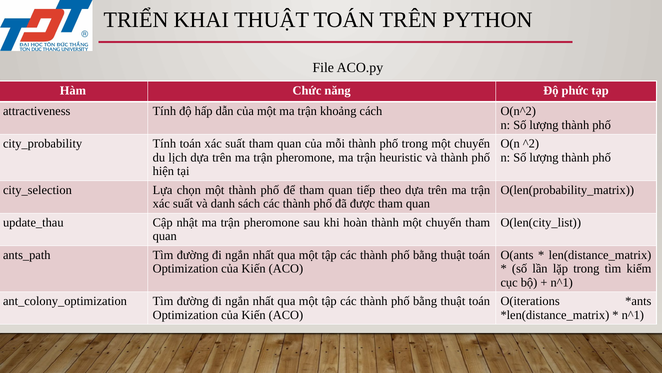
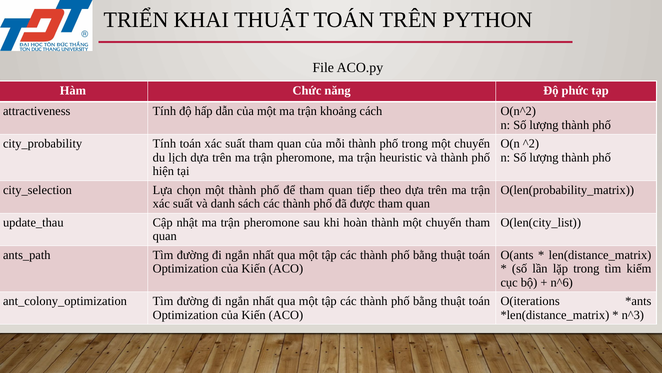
n^1 at (562, 282): n^1 -> n^6
n^1 at (633, 315): n^1 -> n^3
